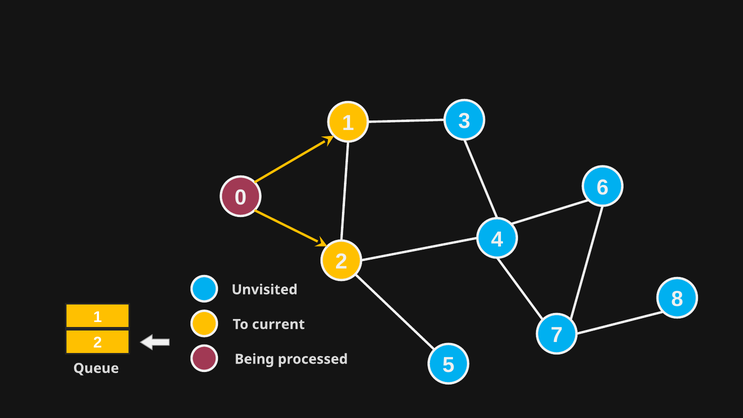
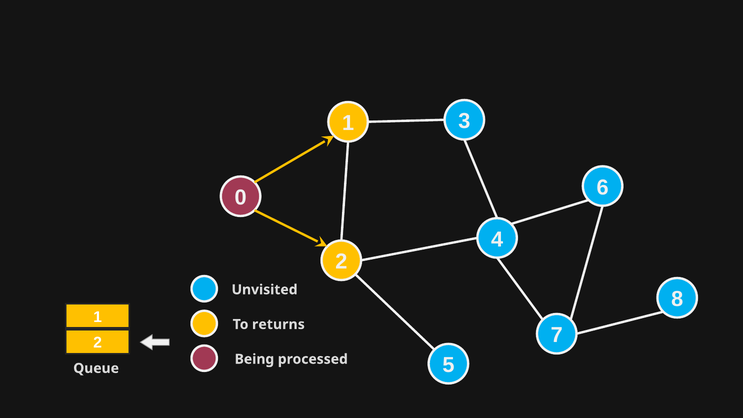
current: current -> returns
